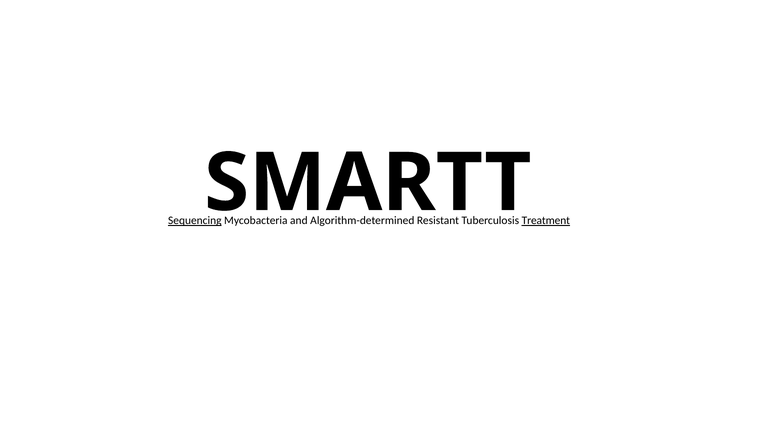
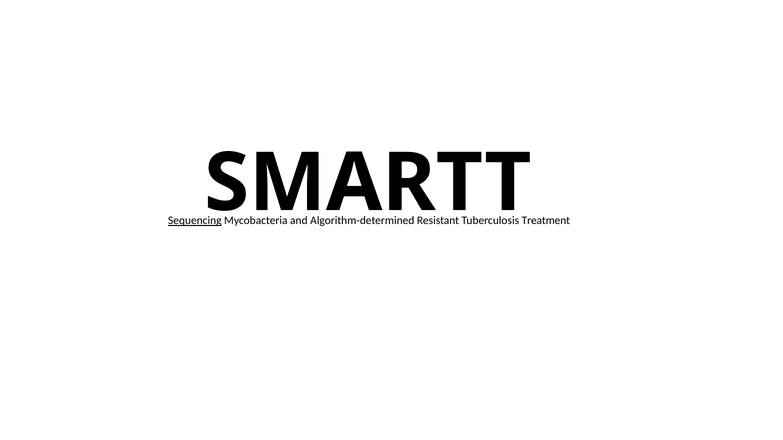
Treatment underline: present -> none
